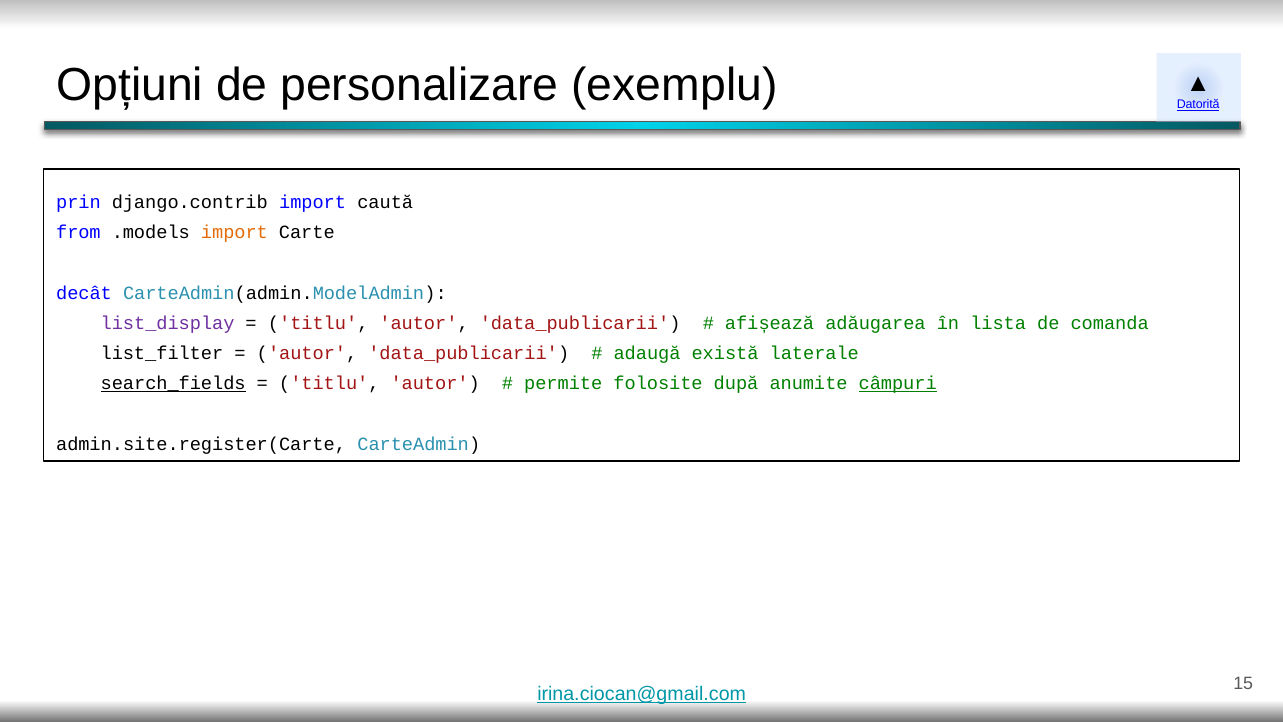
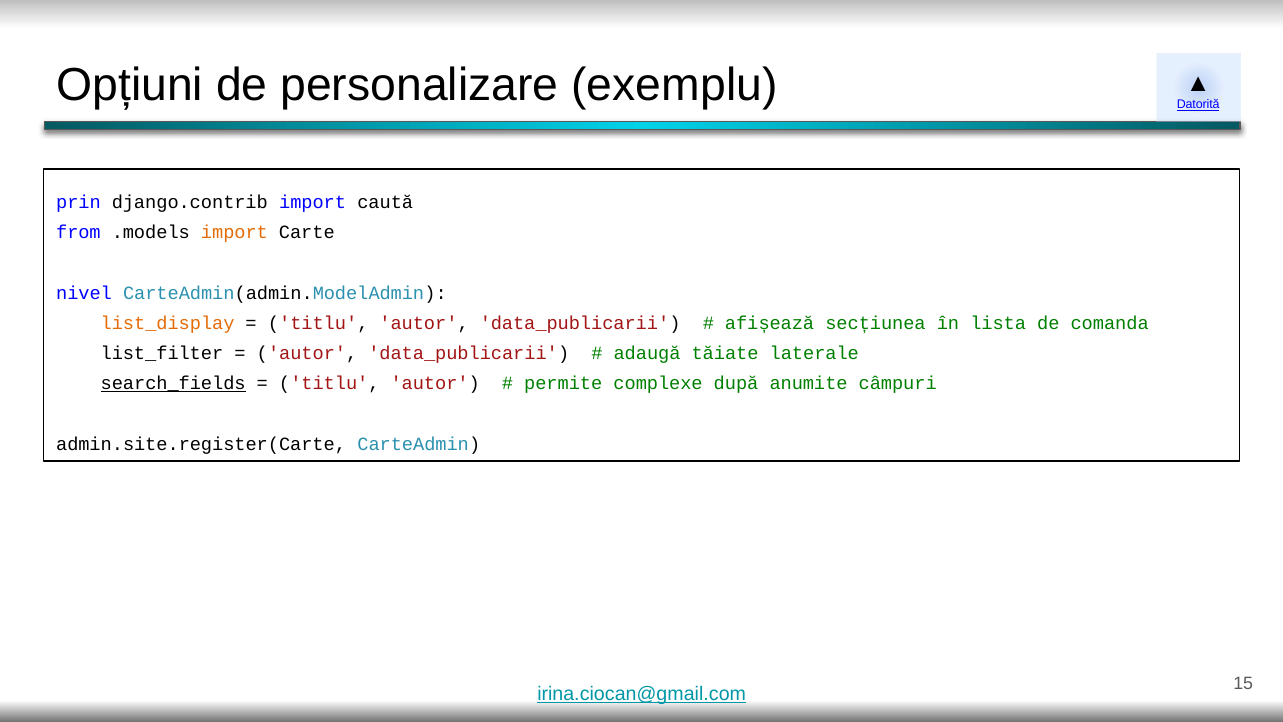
decât: decât -> nivel
list_display colour: purple -> orange
adăugarea: adăugarea -> secțiunea
există: există -> tăiate
folosite: folosite -> complexe
câmpuri underline: present -> none
